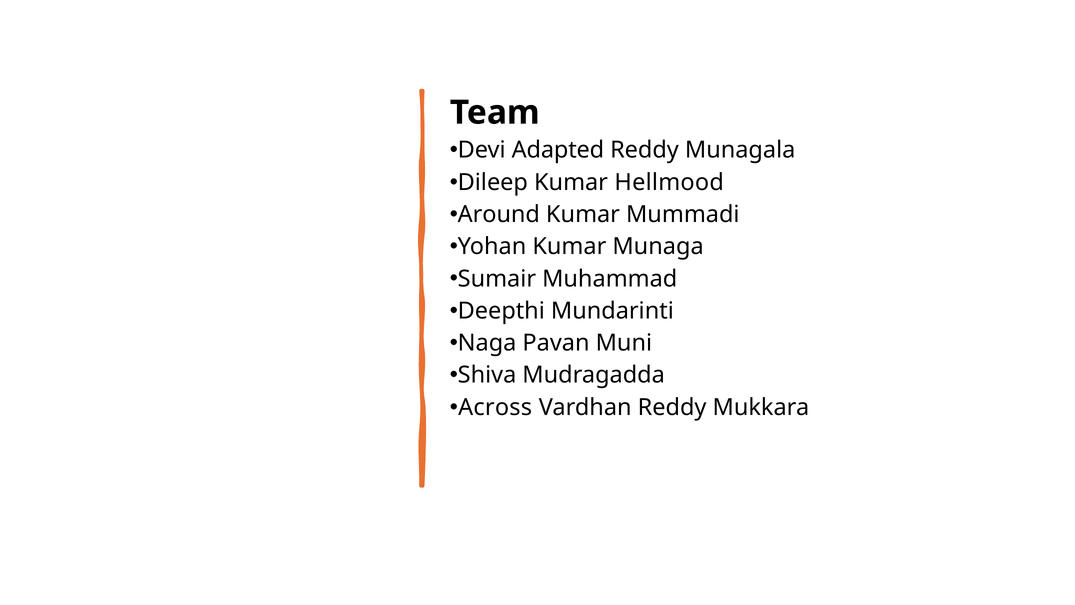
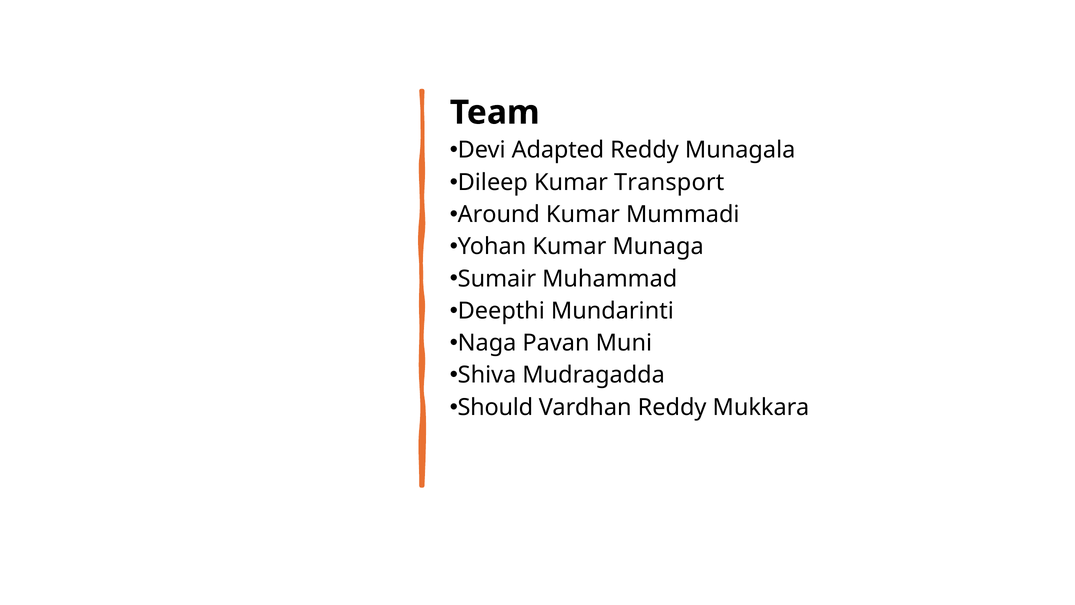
Hellmood: Hellmood -> Transport
Across: Across -> Should
